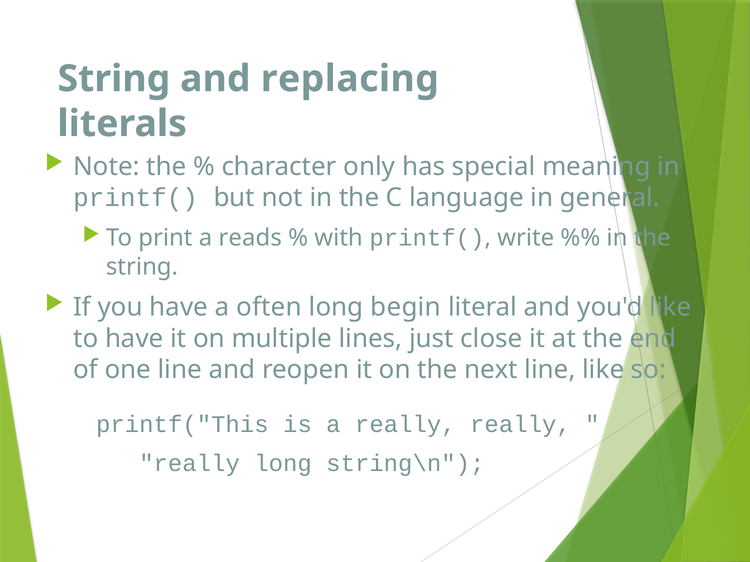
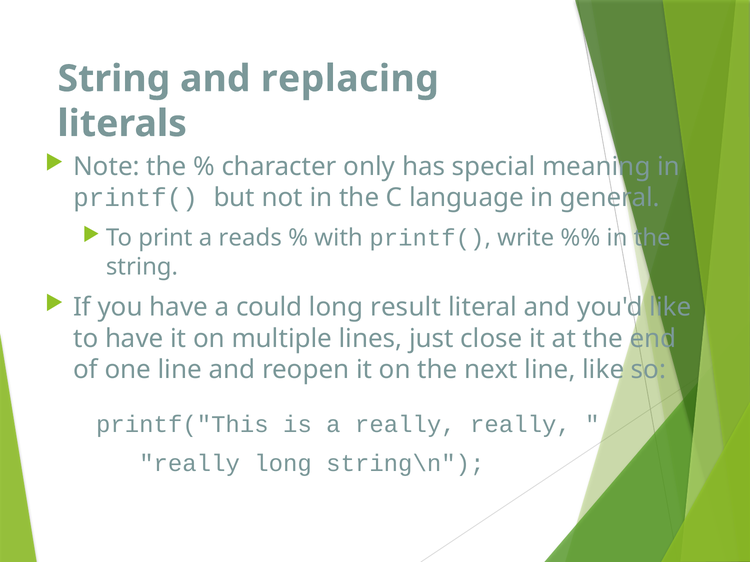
often: often -> could
begin: begin -> result
